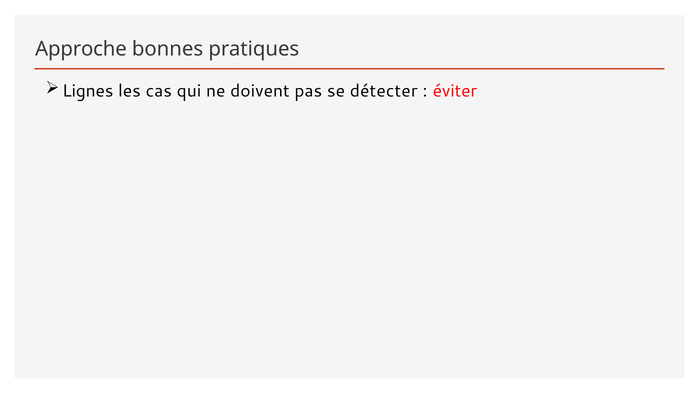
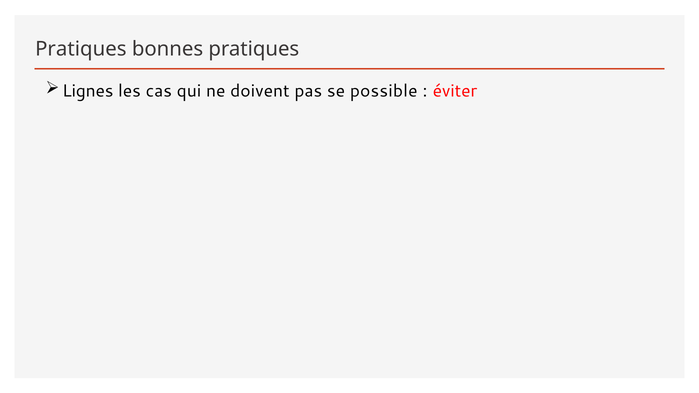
Approche at (81, 49): Approche -> Pratiques
détecter: détecter -> possible
